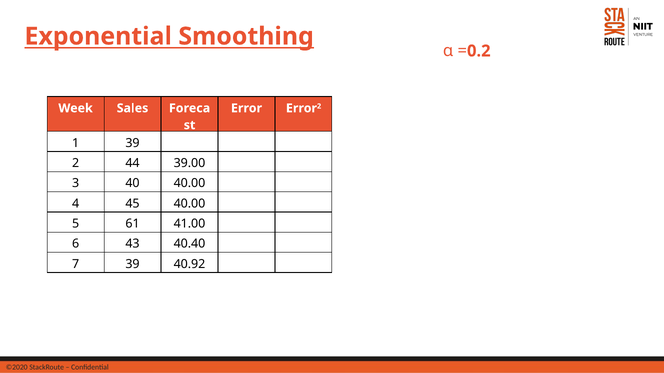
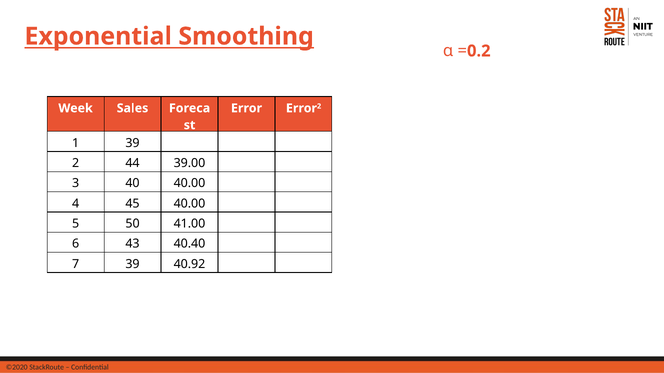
61: 61 -> 50
